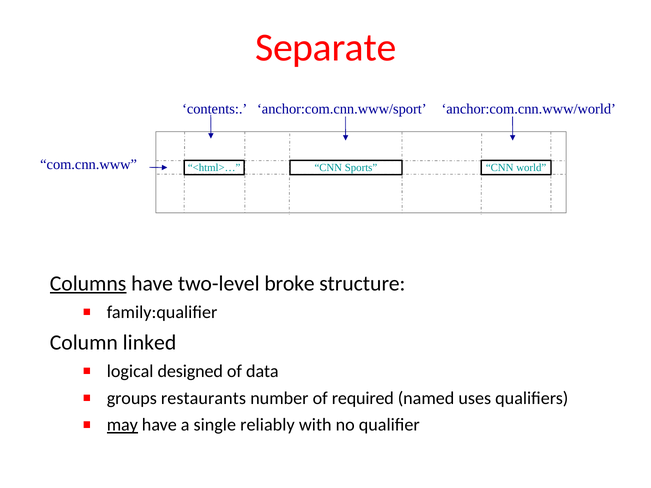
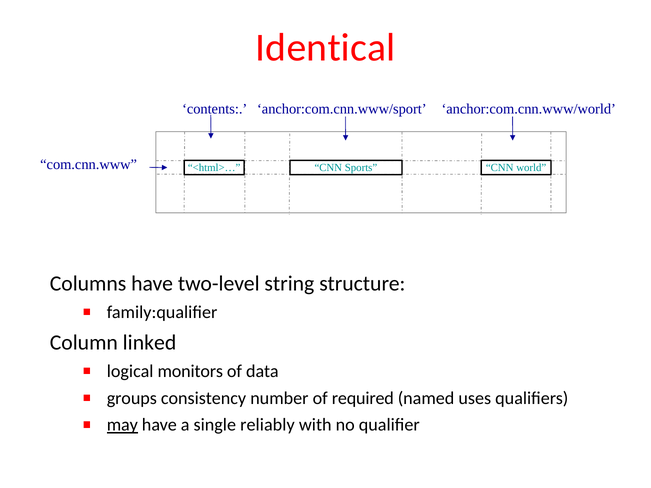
Separate: Separate -> Identical
Columns underline: present -> none
broke: broke -> string
designed: designed -> monitors
restaurants: restaurants -> consistency
